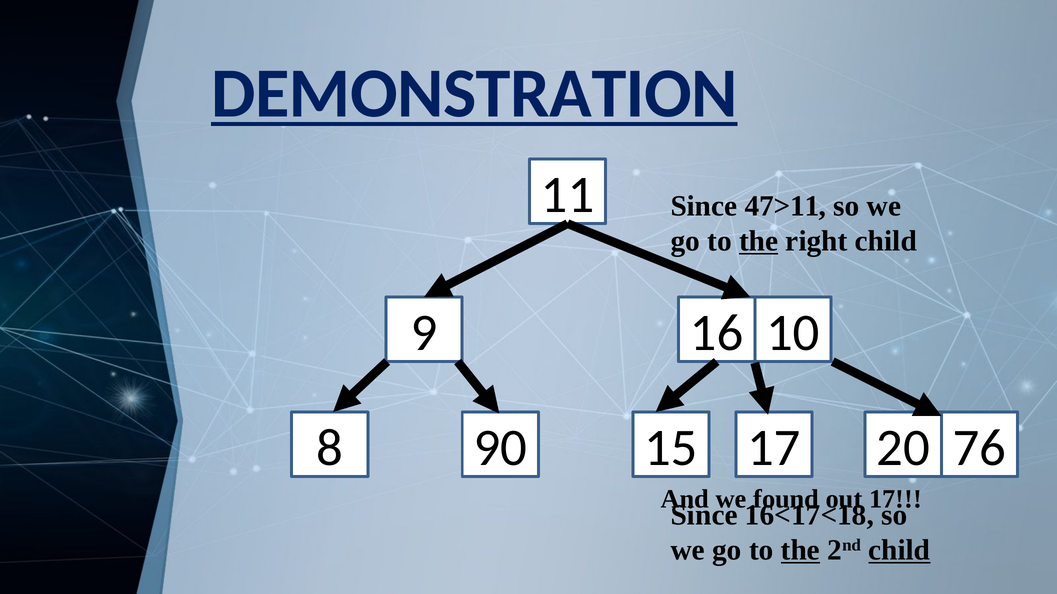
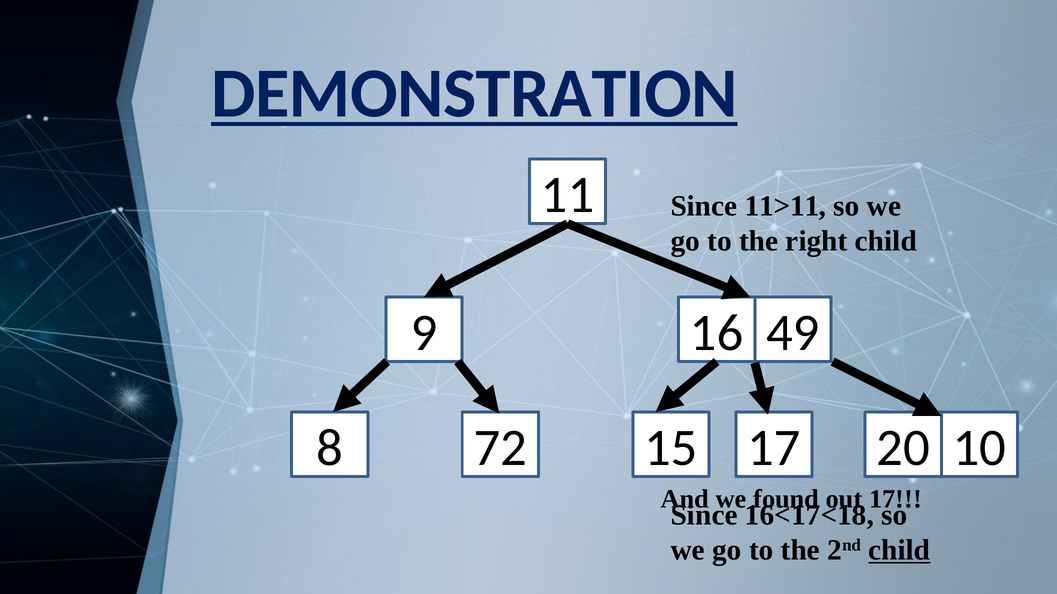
47>11: 47>11 -> 11>11
the at (759, 241) underline: present -> none
10: 10 -> 49
90: 90 -> 72
76: 76 -> 10
the at (800, 551) underline: present -> none
